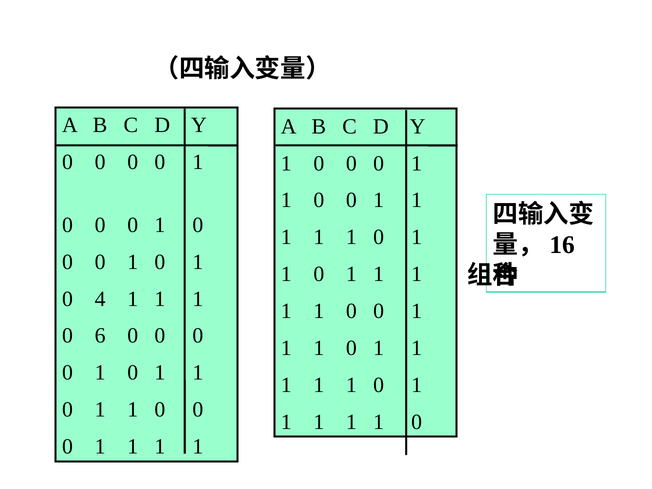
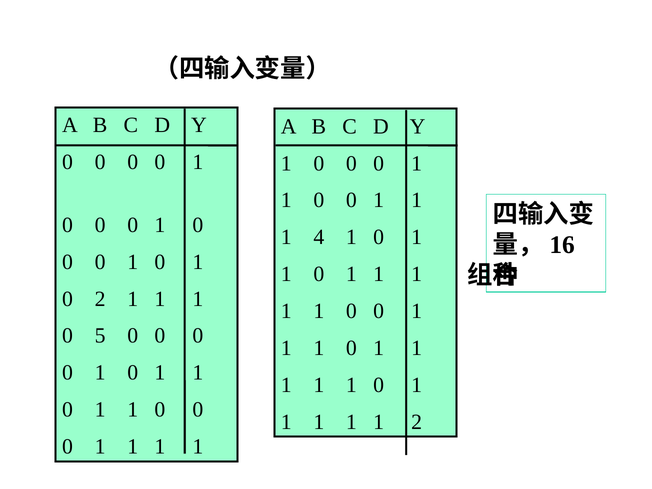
1 at (319, 237): 1 -> 4
0 4: 4 -> 2
6: 6 -> 5
0 at (417, 422): 0 -> 2
